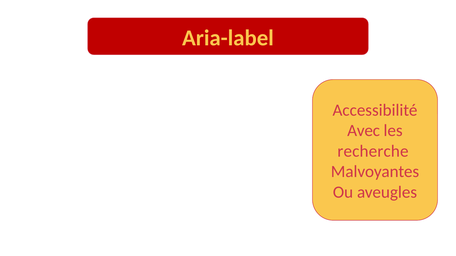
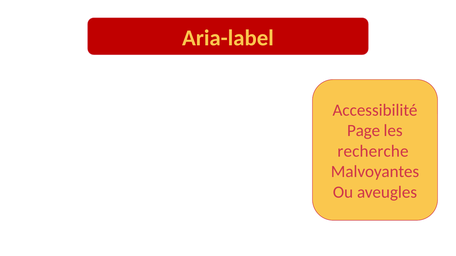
Avec: Avec -> Page
